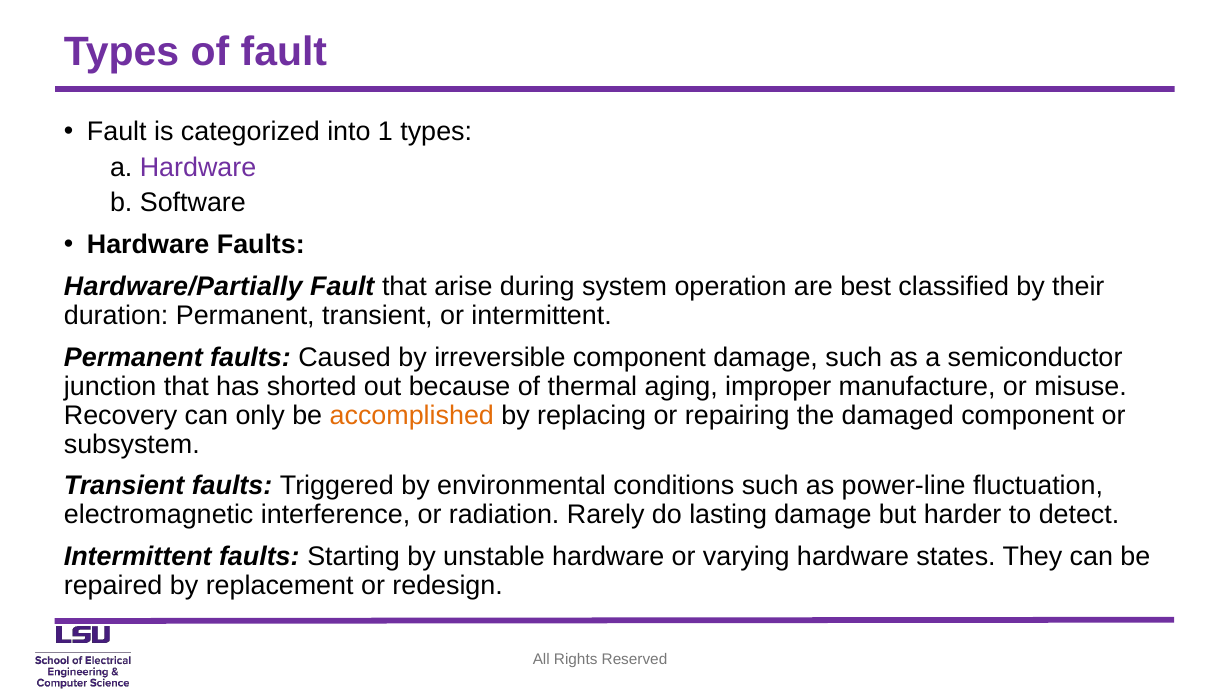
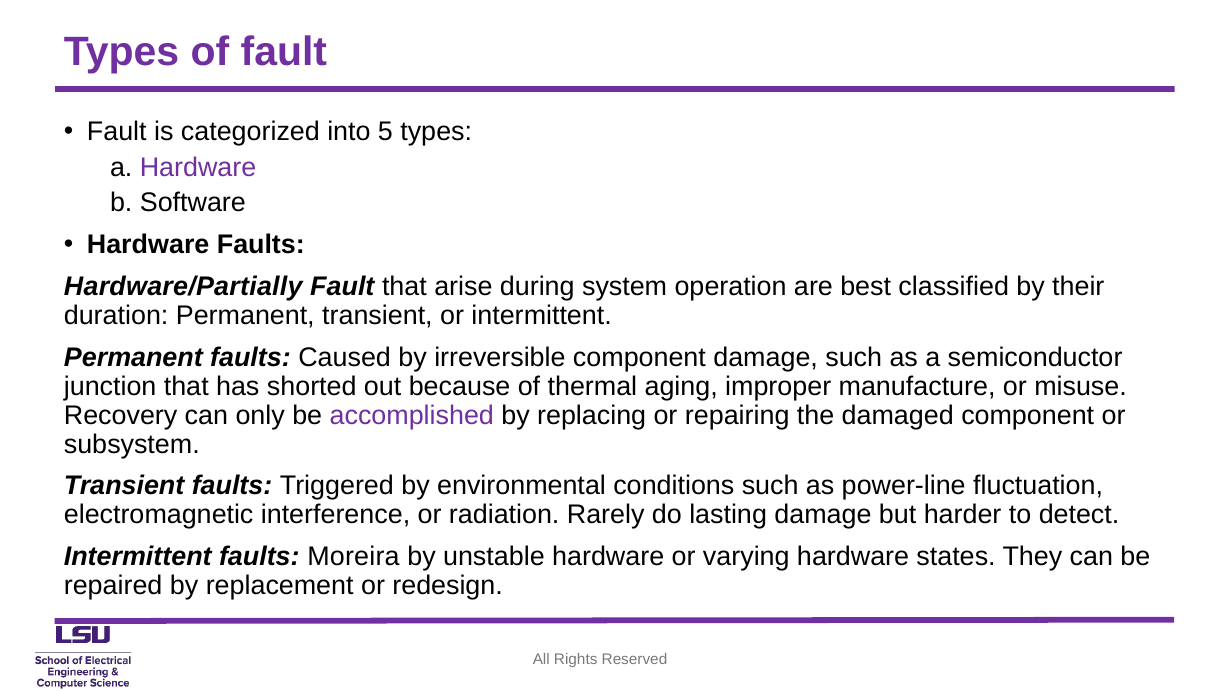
1: 1 -> 5
accomplished colour: orange -> purple
Starting: Starting -> Moreira
